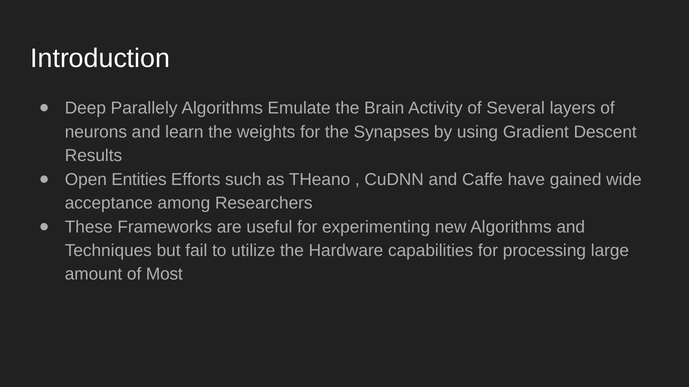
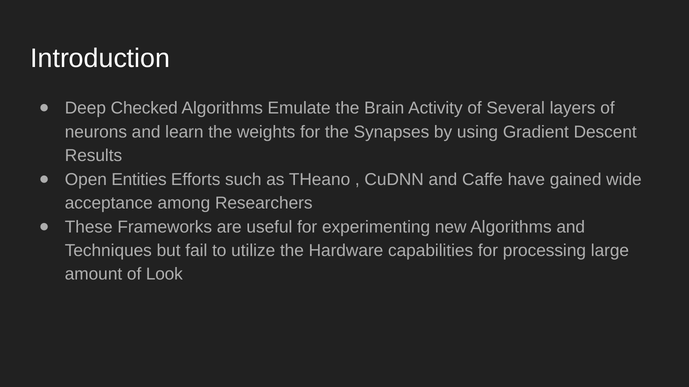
Parallely: Parallely -> Checked
Most: Most -> Look
